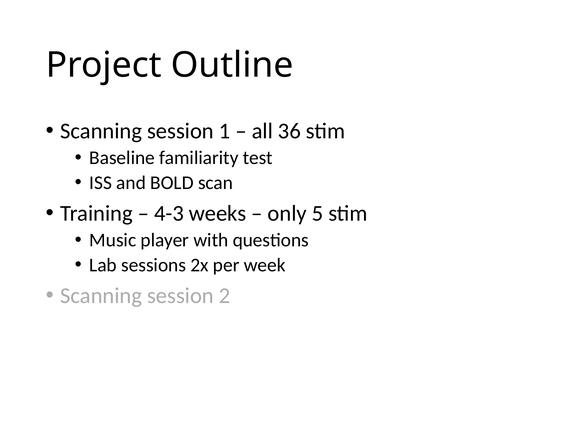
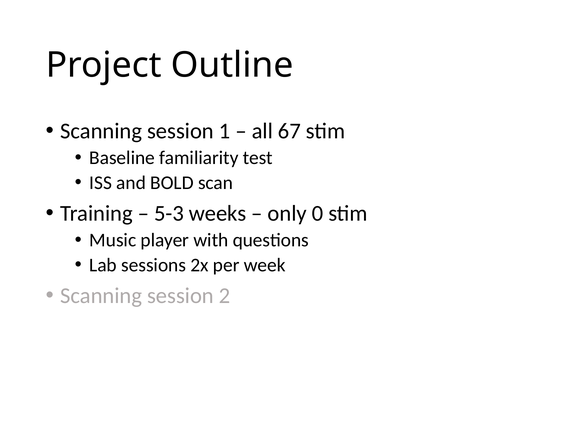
36: 36 -> 67
4-3: 4-3 -> 5-3
5: 5 -> 0
